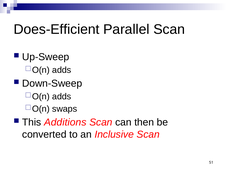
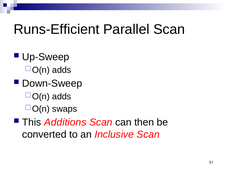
Does-Efficient: Does-Efficient -> Runs-Efficient
